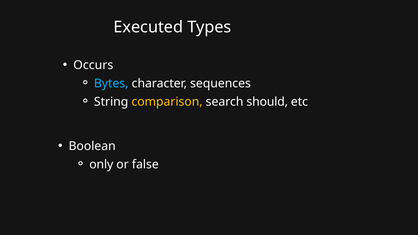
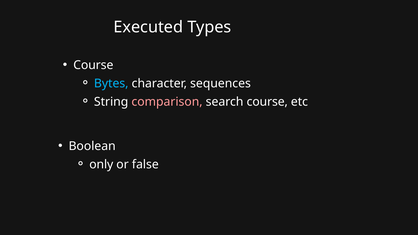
Occurs at (93, 65): Occurs -> Course
comparison colour: yellow -> pink
search should: should -> course
